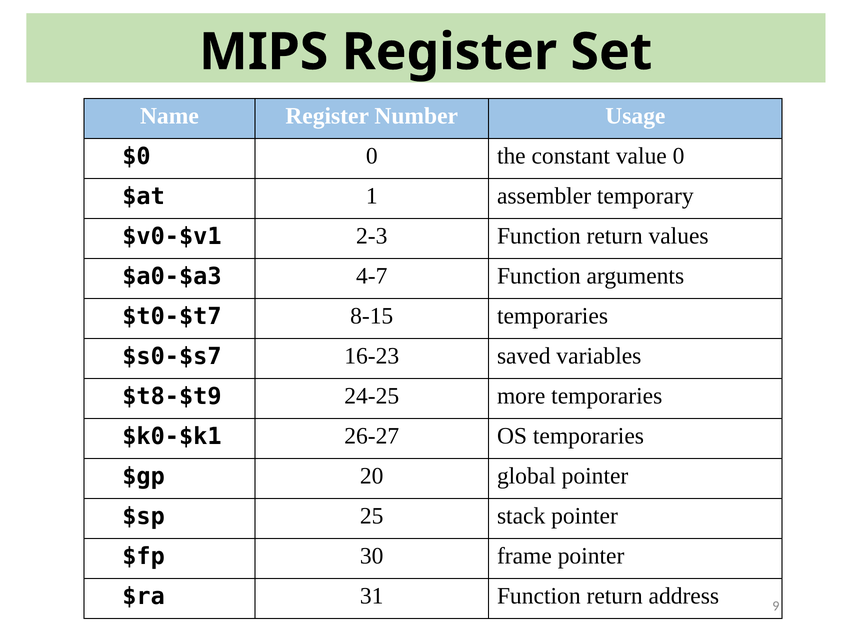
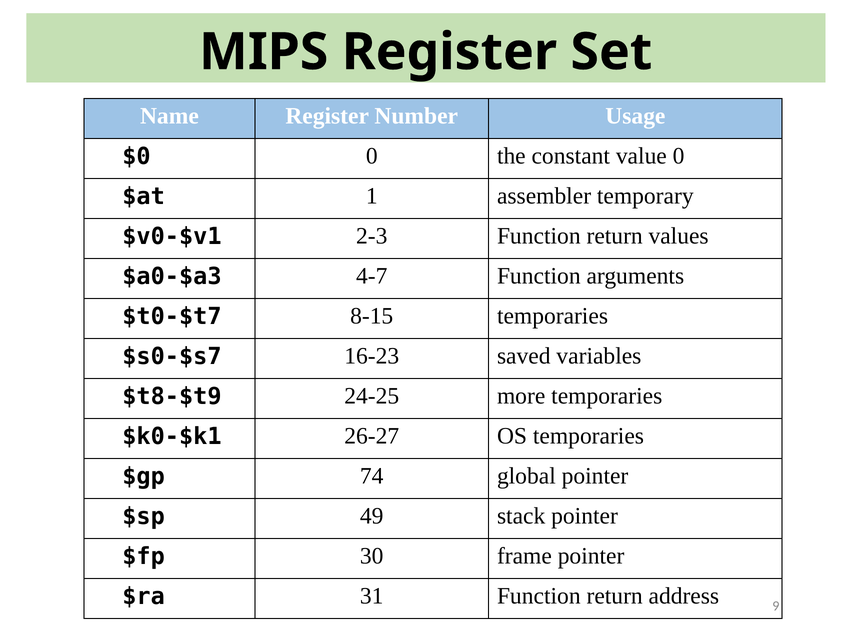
20: 20 -> 74
25: 25 -> 49
